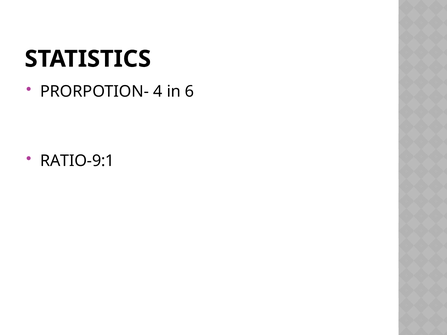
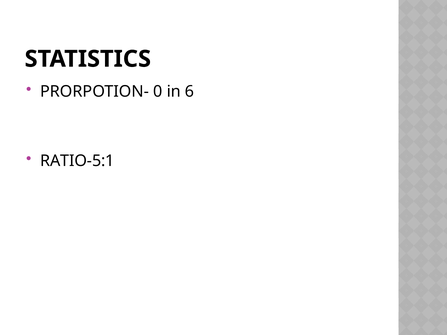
4: 4 -> 0
RATIO-9:1: RATIO-9:1 -> RATIO-5:1
